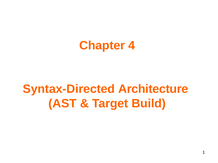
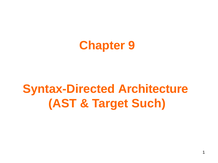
4: 4 -> 9
Build: Build -> Such
